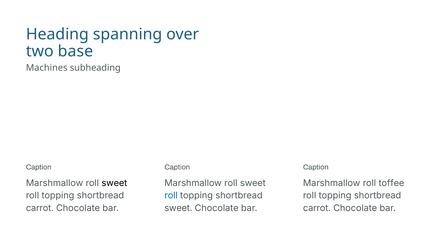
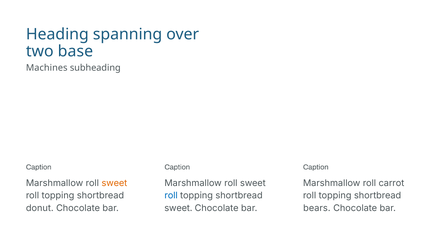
sweet at (114, 183) colour: black -> orange
toffee: toffee -> carrot
carrot at (40, 209): carrot -> donut
carrot at (317, 209): carrot -> bears
